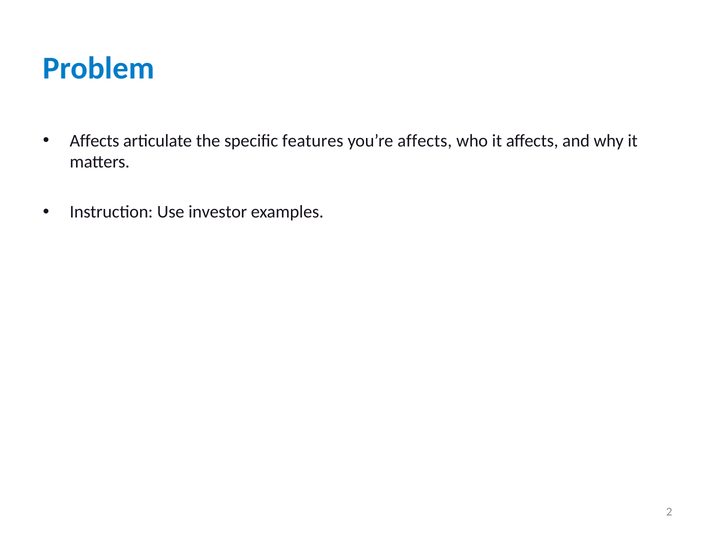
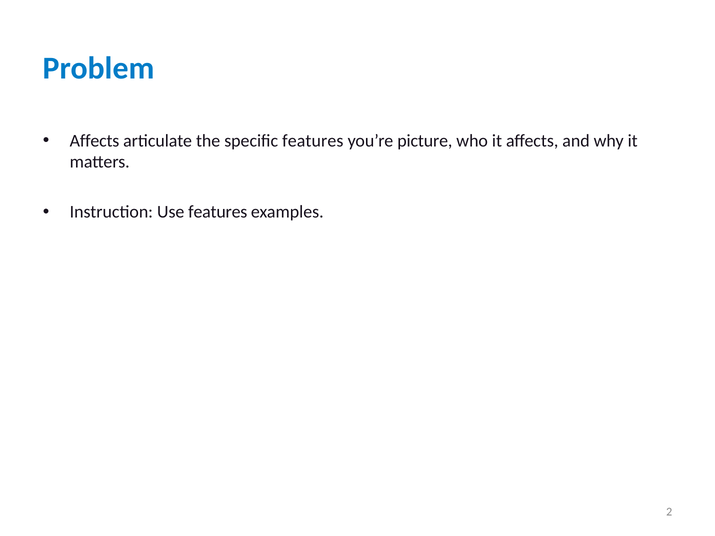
you’re affects: affects -> picture
Use investor: investor -> features
